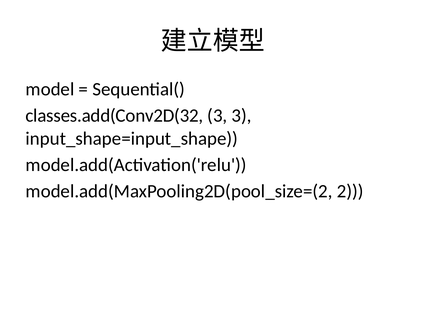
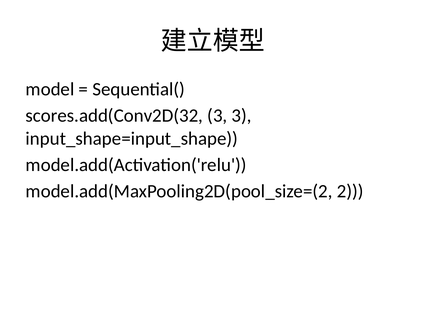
classes.add(Conv2D(32: classes.add(Conv2D(32 -> scores.add(Conv2D(32
